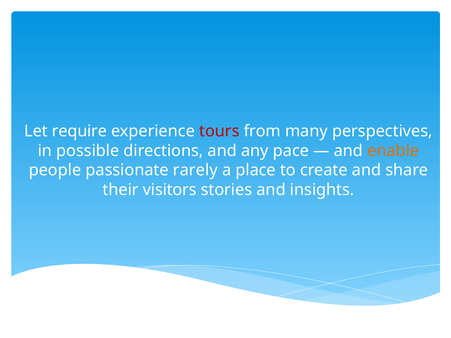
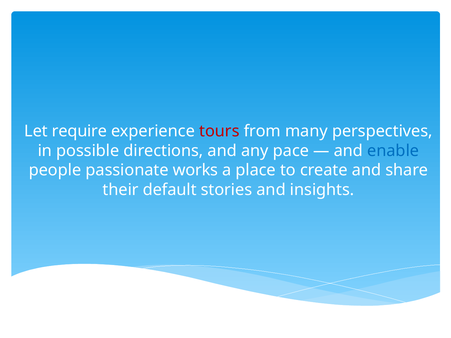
enable colour: orange -> blue
rarely: rarely -> works
visitors: visitors -> default
